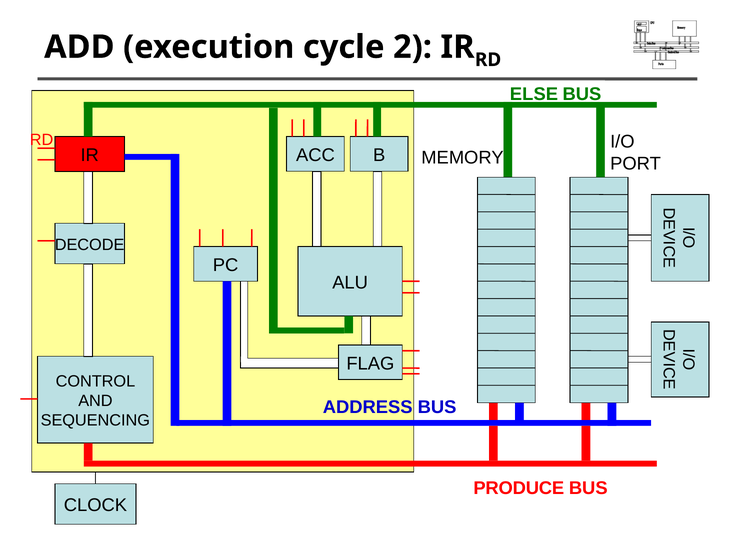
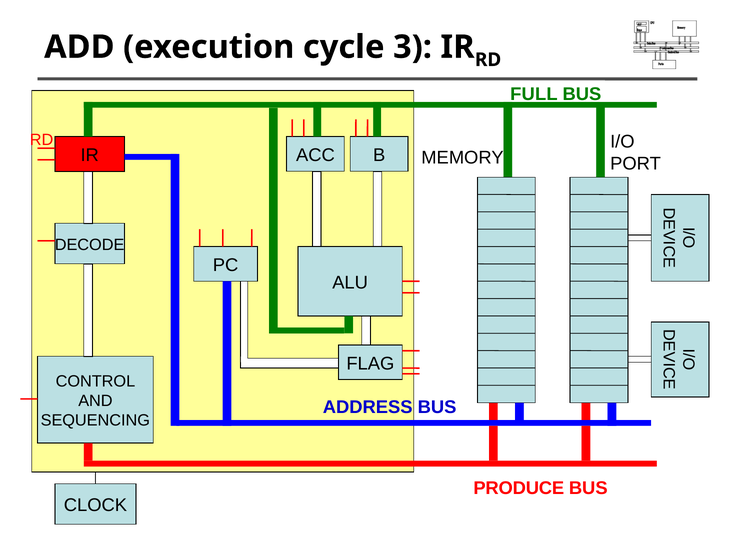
2: 2 -> 3
ELSE: ELSE -> FULL
